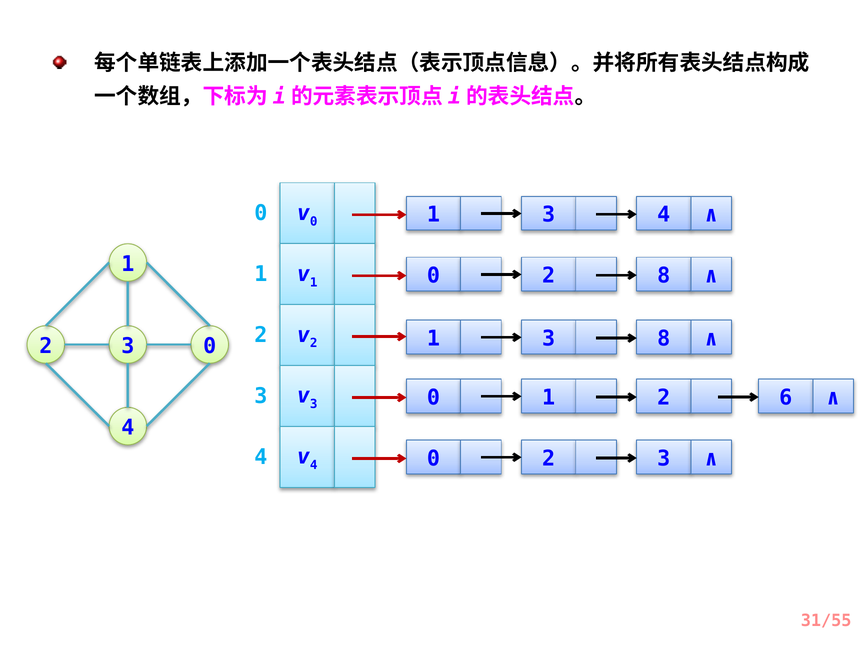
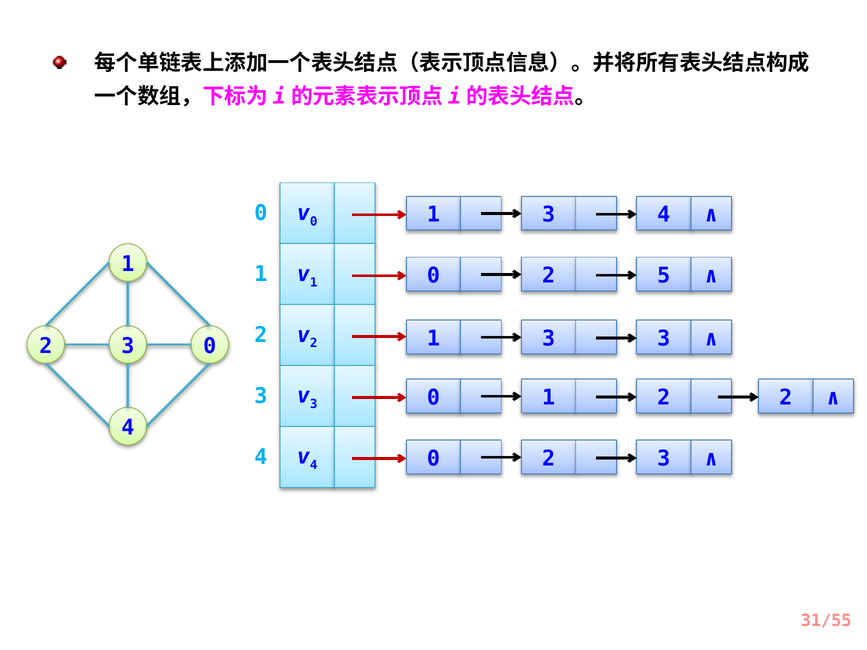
2 8: 8 -> 5
1 3 8: 8 -> 3
1 2 6: 6 -> 2
